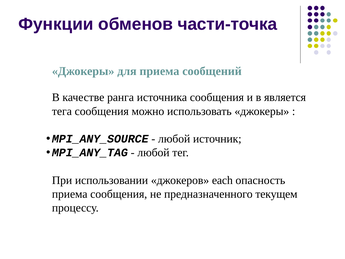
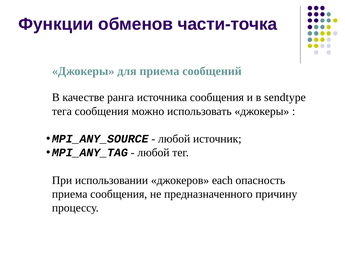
является: является -> sendtype
текущем: текущем -> причину
